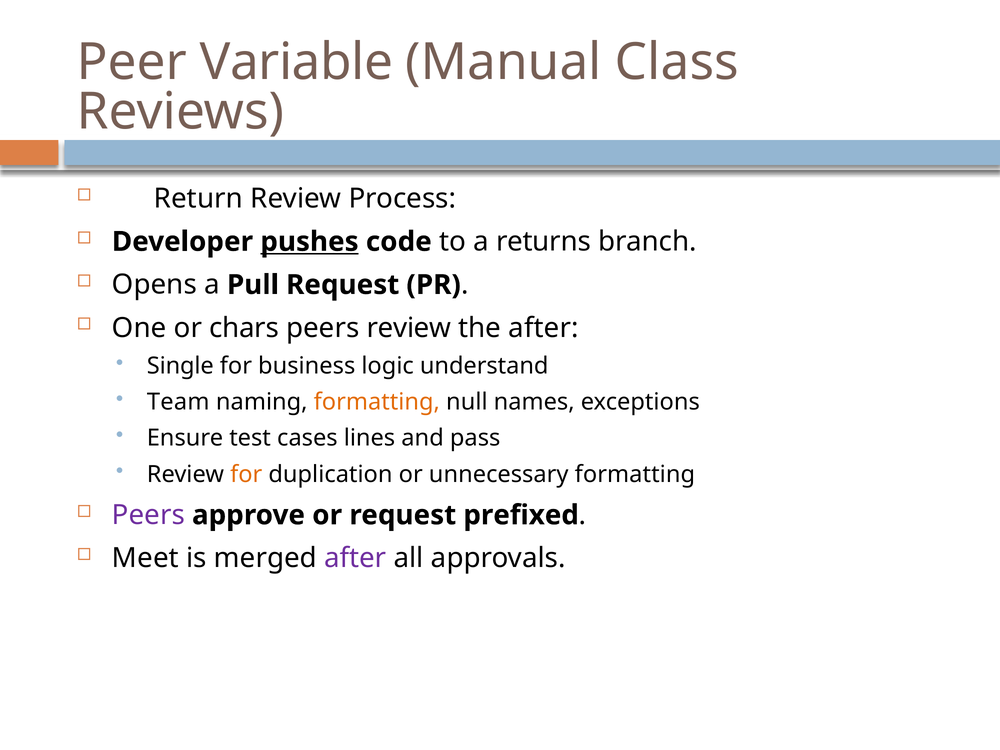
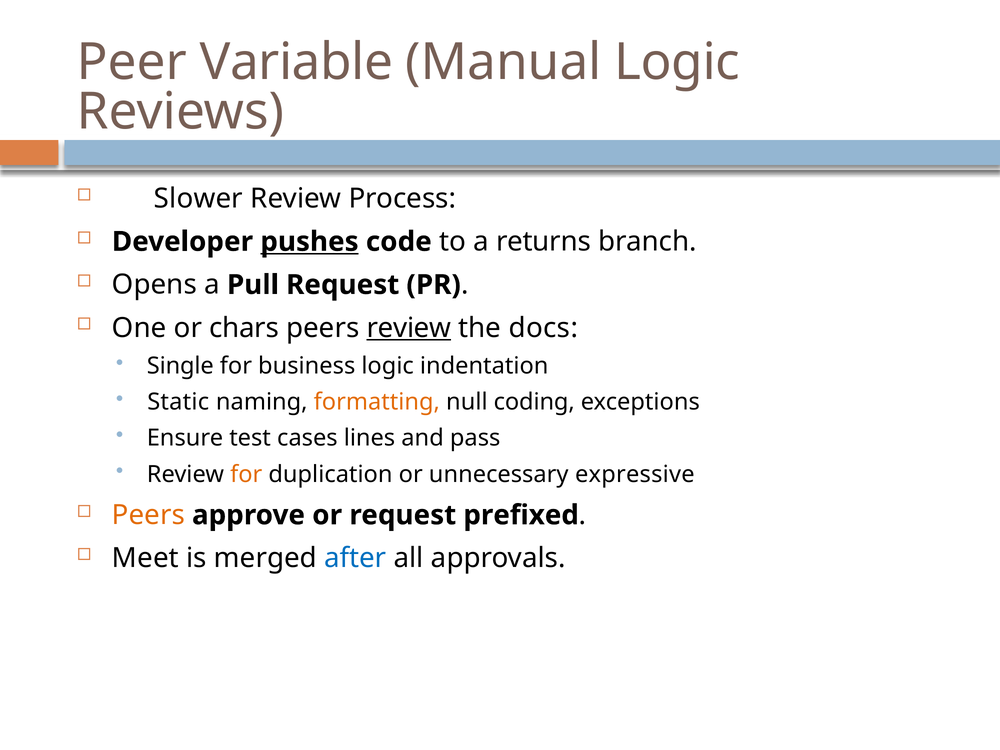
Manual Class: Class -> Logic
Return: Return -> Slower
review at (409, 328) underline: none -> present
the after: after -> docs
understand: understand -> indentation
Team: Team -> Static
names: names -> coding
unnecessary formatting: formatting -> expressive
Peers at (148, 515) colour: purple -> orange
after at (355, 558) colour: purple -> blue
